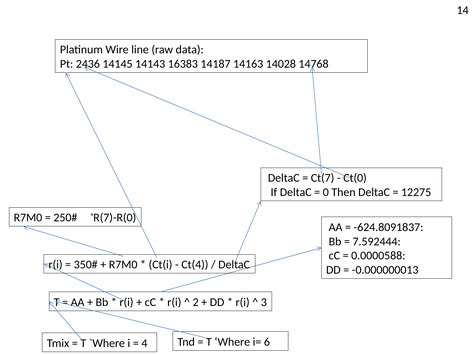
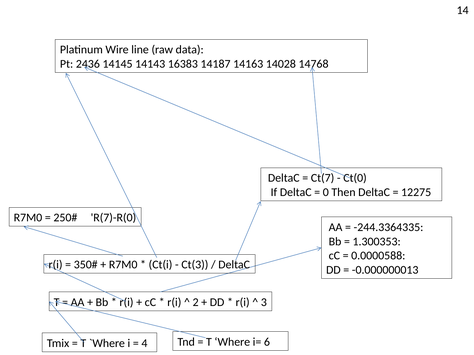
-624.8091837: -624.8091837 -> -244.3364335
7.592444: 7.592444 -> 1.300353
Ct(4: Ct(4 -> Ct(3
